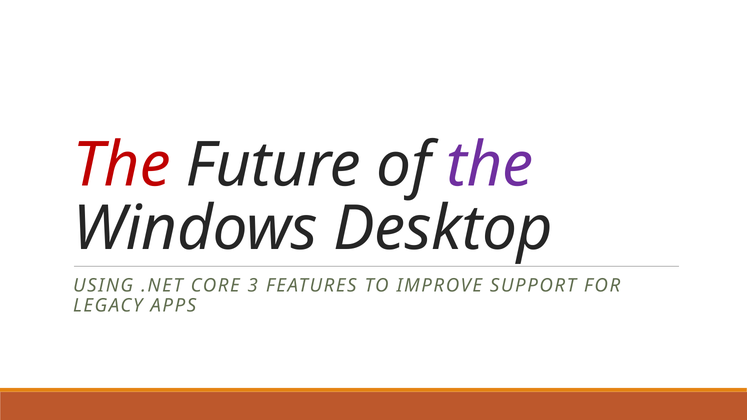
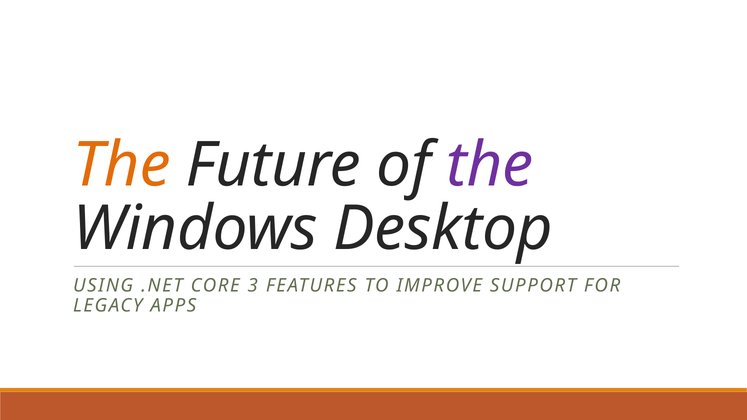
The at (122, 165) colour: red -> orange
